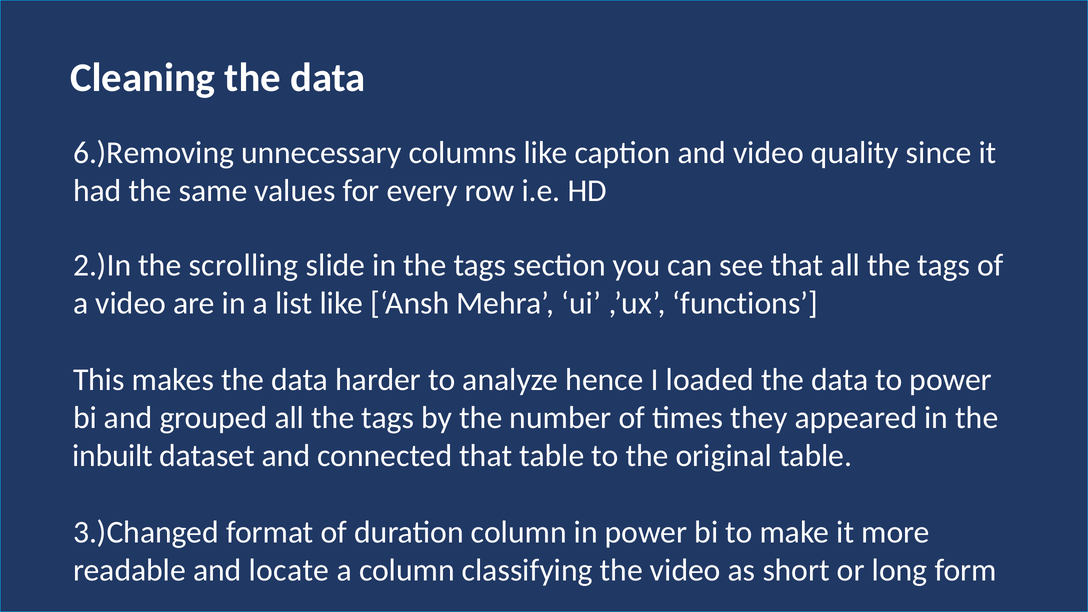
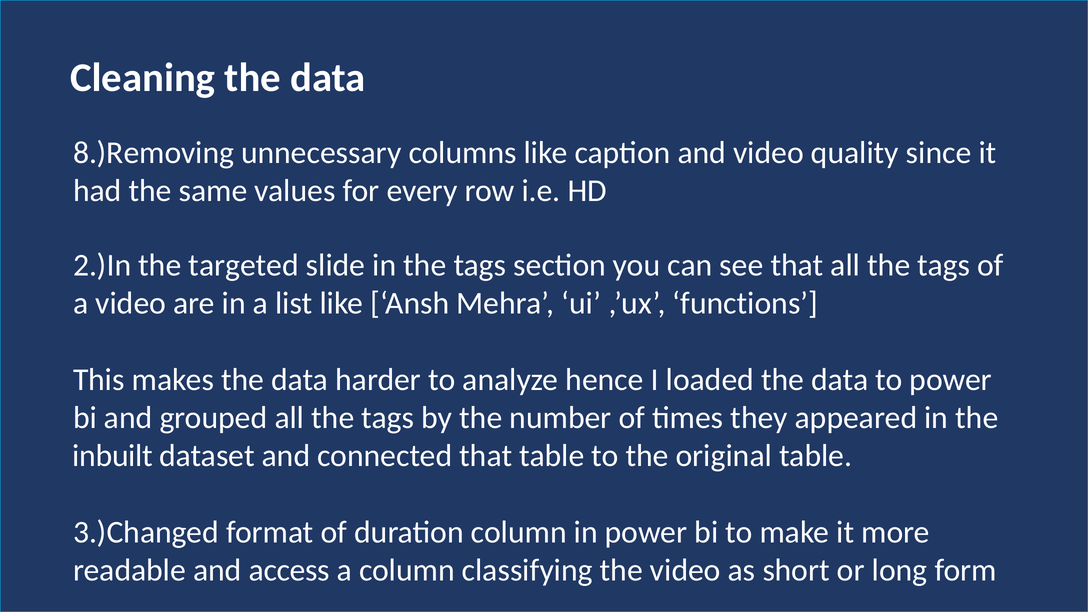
6.)Removing: 6.)Removing -> 8.)Removing
scrolling: scrolling -> targeted
locate: locate -> access
